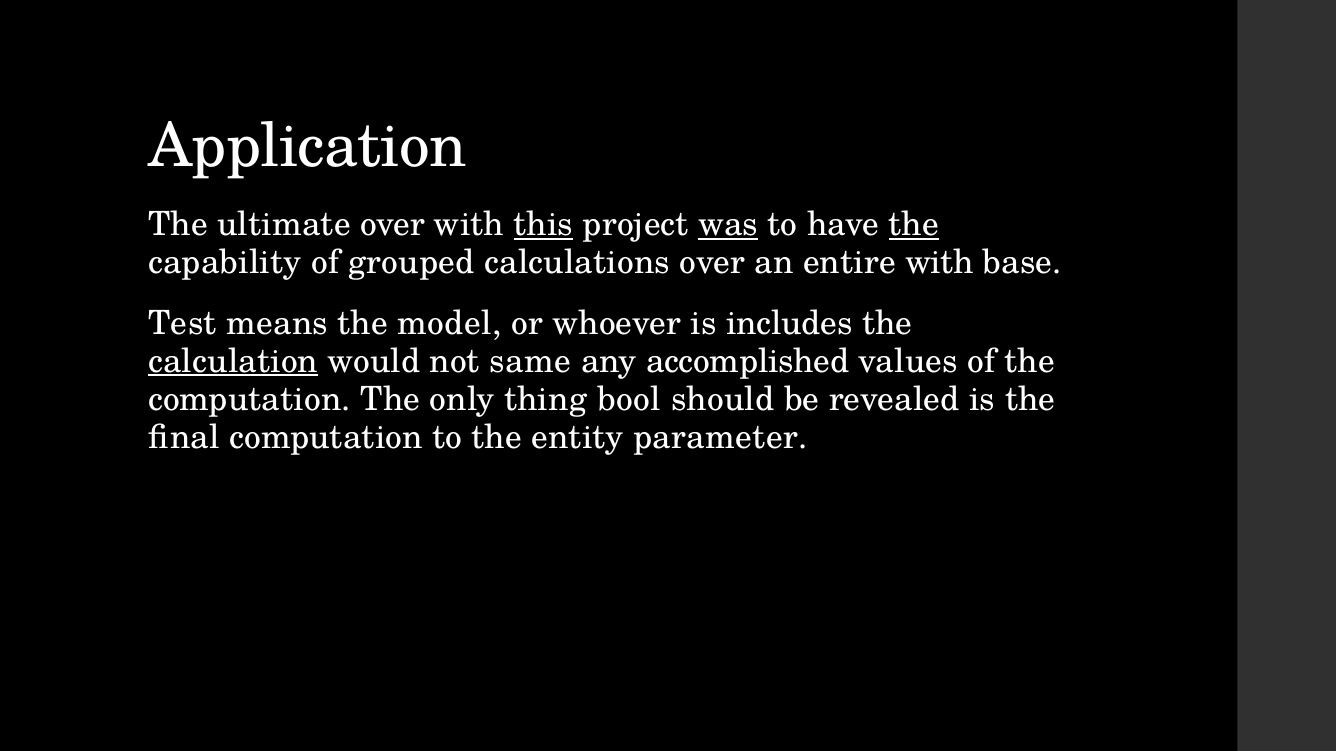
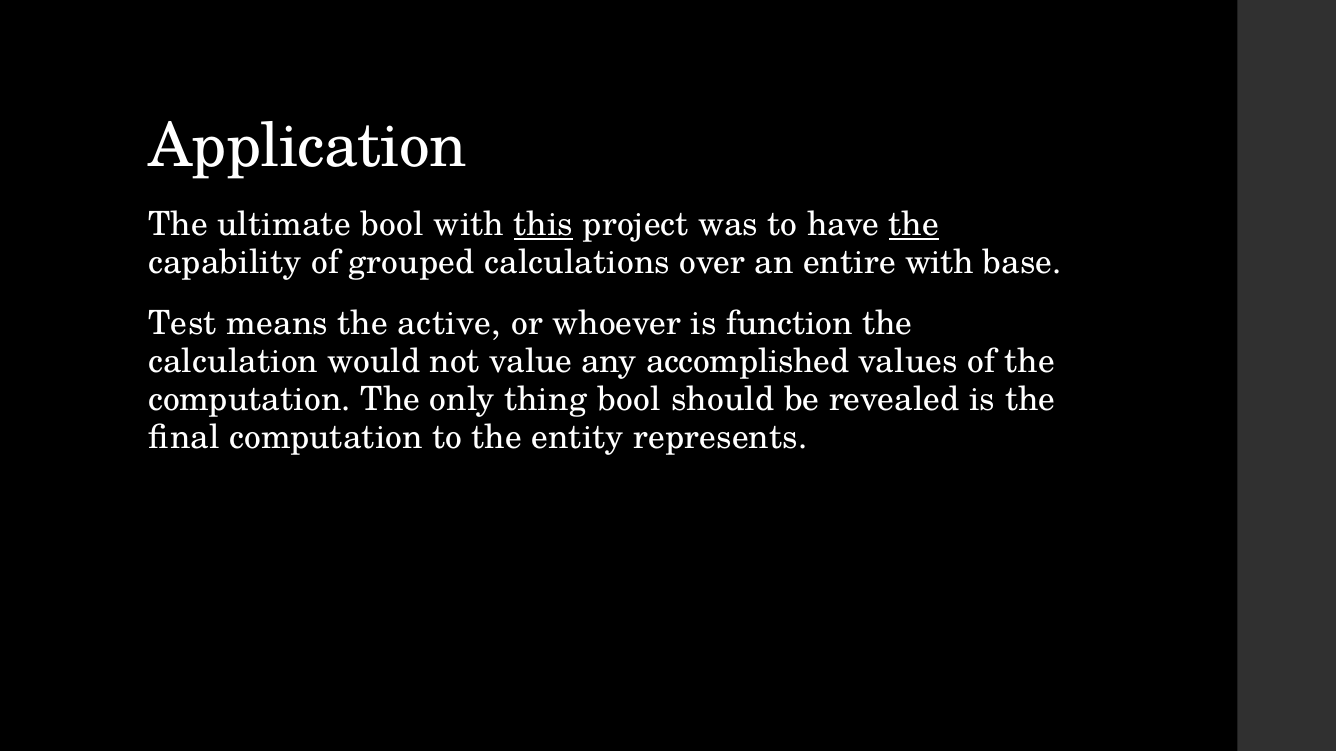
ultimate over: over -> bool
was underline: present -> none
model: model -> active
includes: includes -> function
calculation underline: present -> none
same: same -> value
parameter: parameter -> represents
